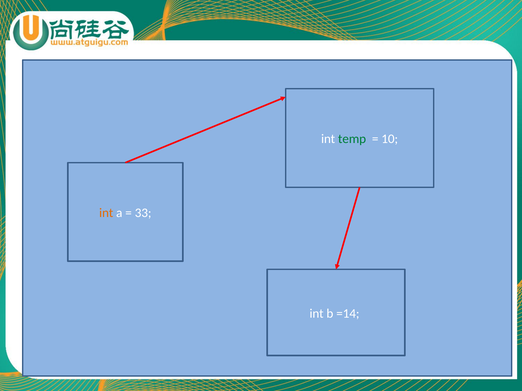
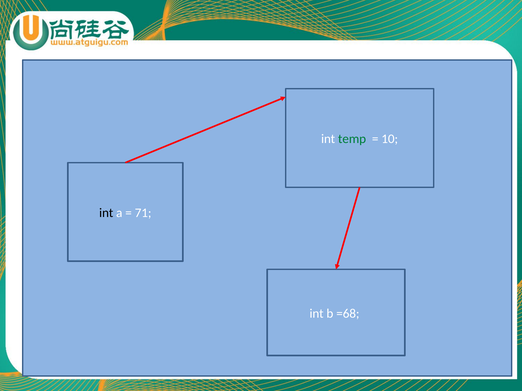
int at (106, 213) colour: orange -> black
33: 33 -> 71
=14: =14 -> =68
